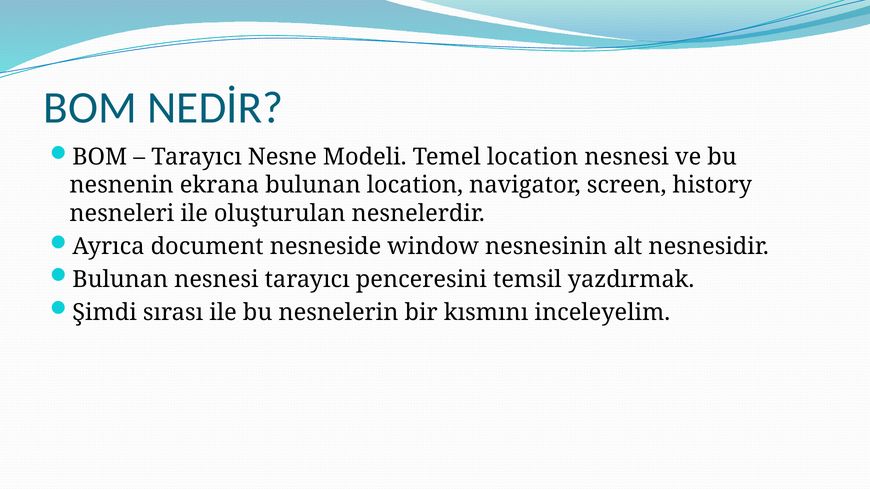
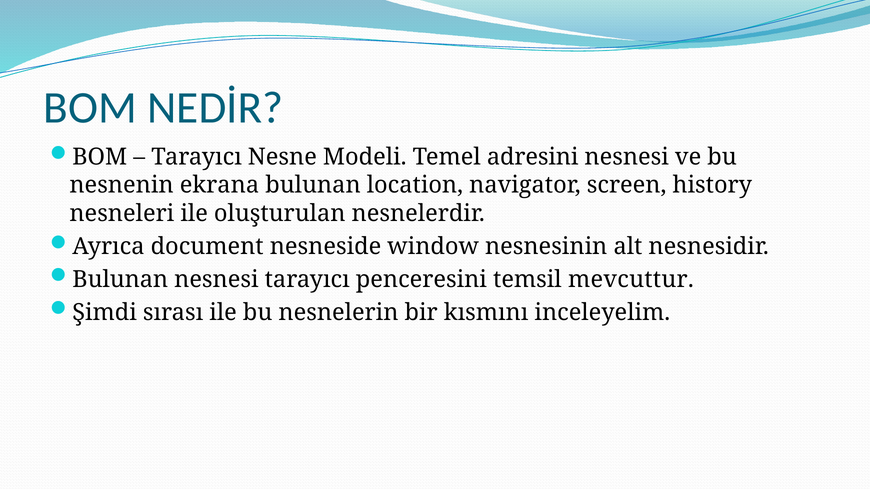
Temel location: location -> adresini
yazdırmak: yazdırmak -> mevcuttur
